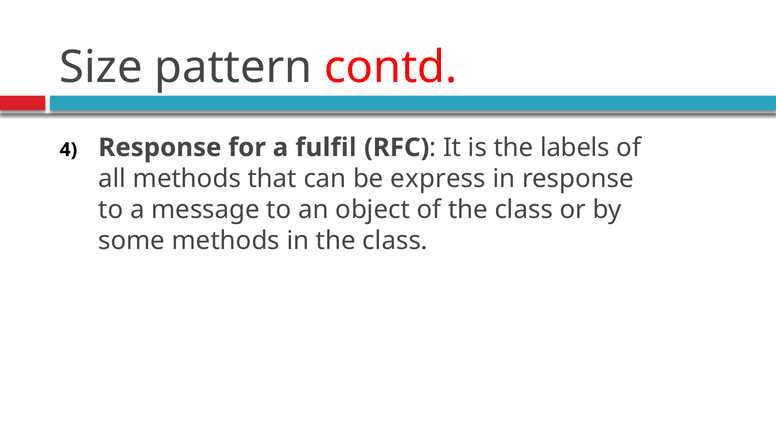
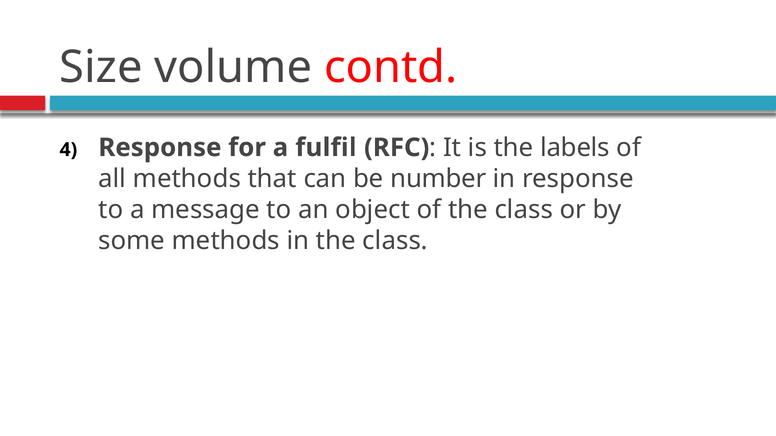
pattern: pattern -> volume
express: express -> number
